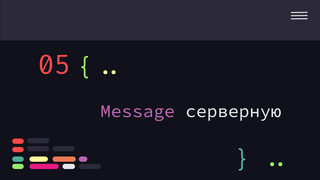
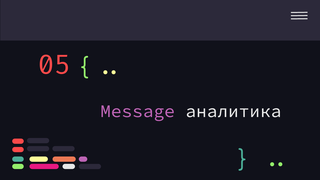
серверную: серверную -> аналитика
